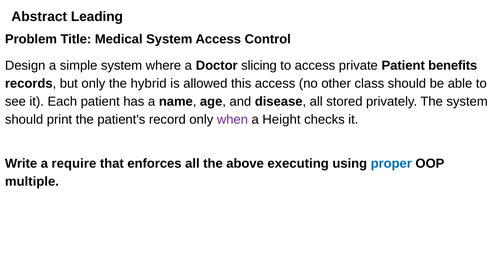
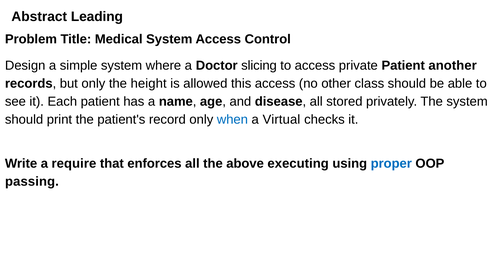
benefits: benefits -> another
hybrid: hybrid -> height
when colour: purple -> blue
Height: Height -> Virtual
multiple: multiple -> passing
